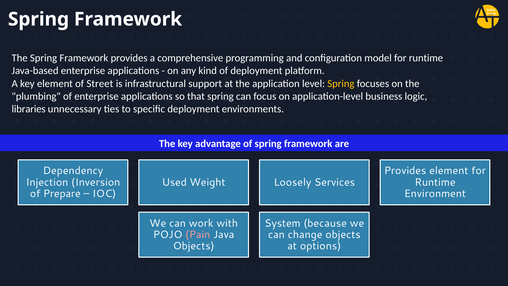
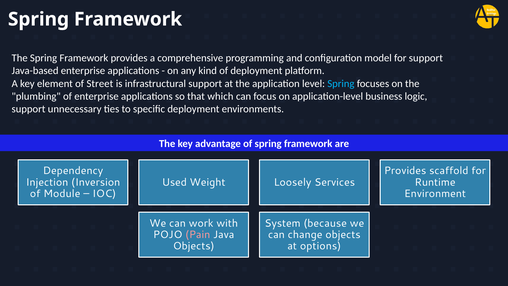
model for runtime: runtime -> support
Spring at (341, 83) colour: yellow -> light blue
that spring: spring -> which
libraries at (29, 109): libraries -> support
Provides element: element -> scaffold
Prepare: Prepare -> Module
